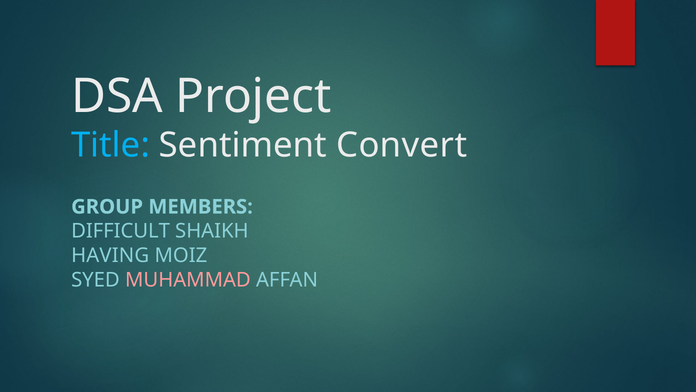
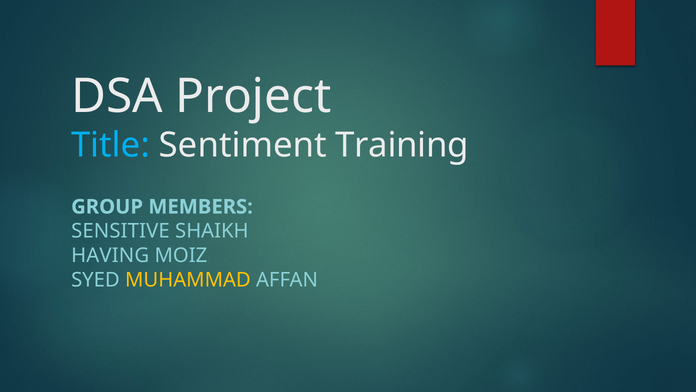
Convert: Convert -> Training
DIFFICULT: DIFFICULT -> SENSITIVE
MUHAMMAD colour: pink -> yellow
